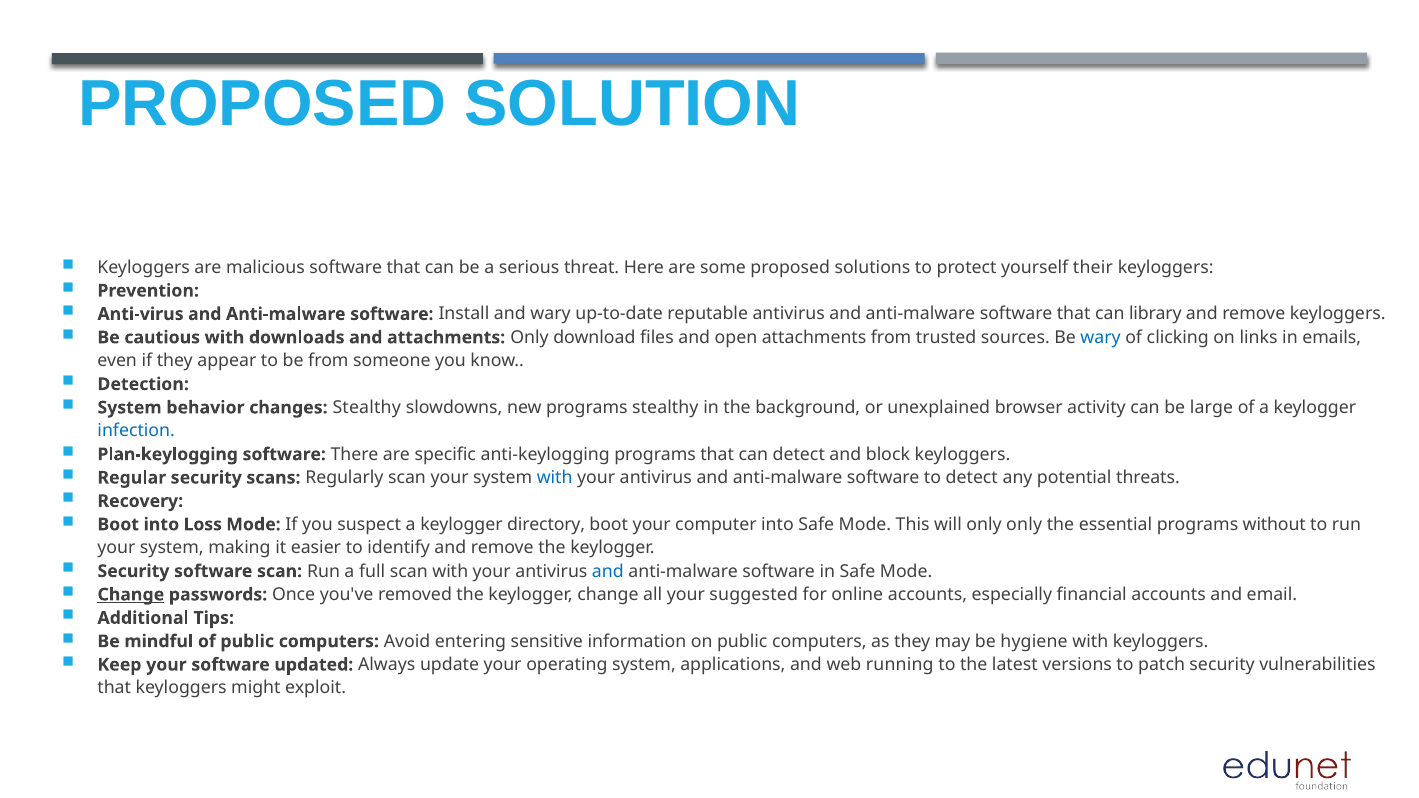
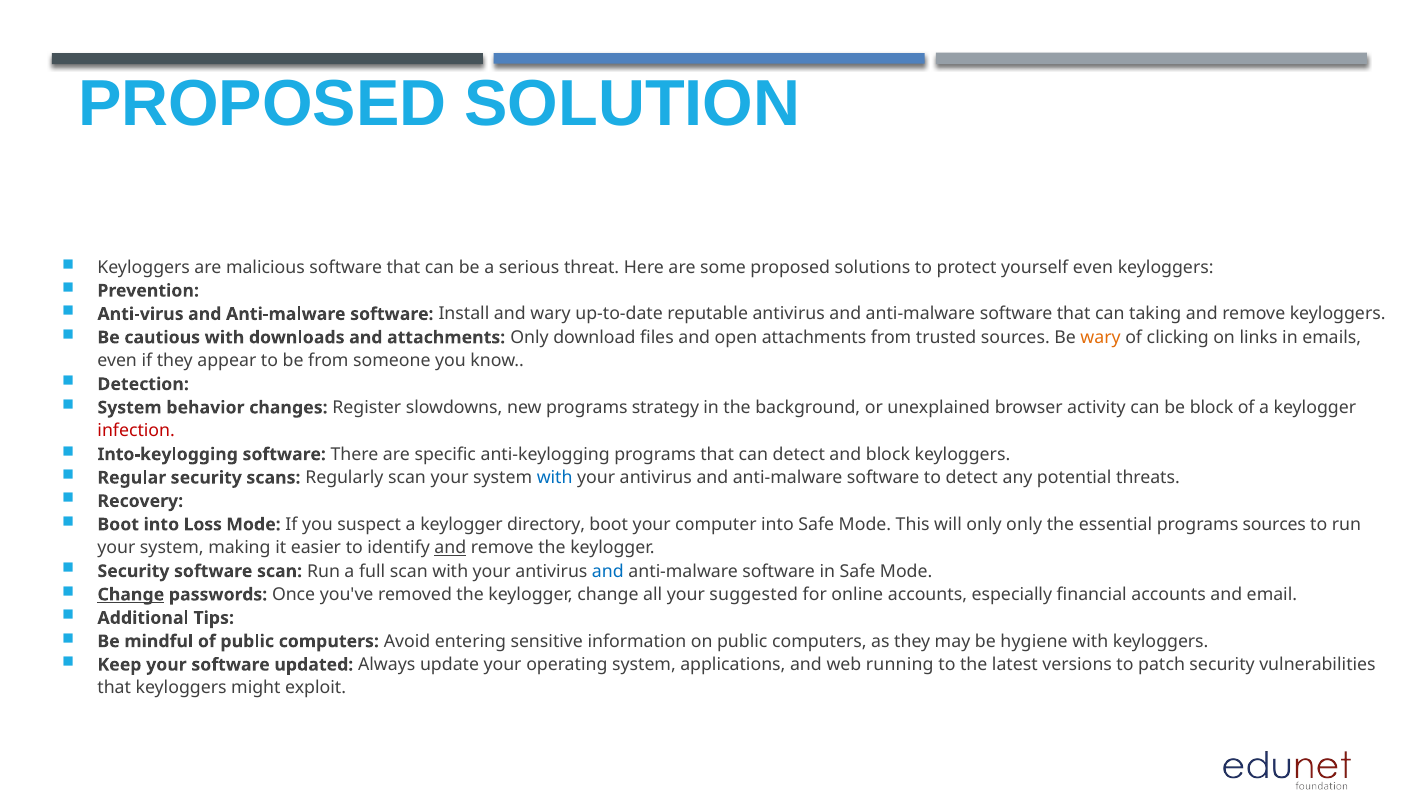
yourself their: their -> even
library: library -> taking
wary at (1101, 338) colour: blue -> orange
changes Stealthy: Stealthy -> Register
programs stealthy: stealthy -> strategy
be large: large -> block
infection colour: blue -> red
Plan-keylogging: Plan-keylogging -> Into-keylogging
programs without: without -> sources
and at (450, 548) underline: none -> present
